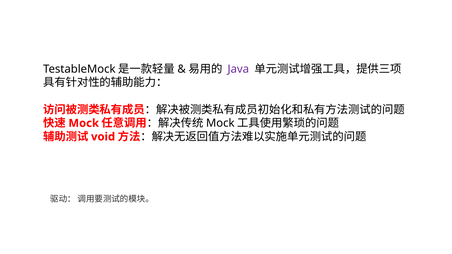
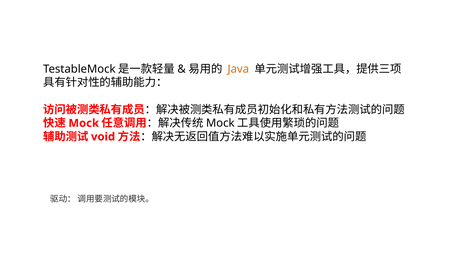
Java colour: purple -> orange
